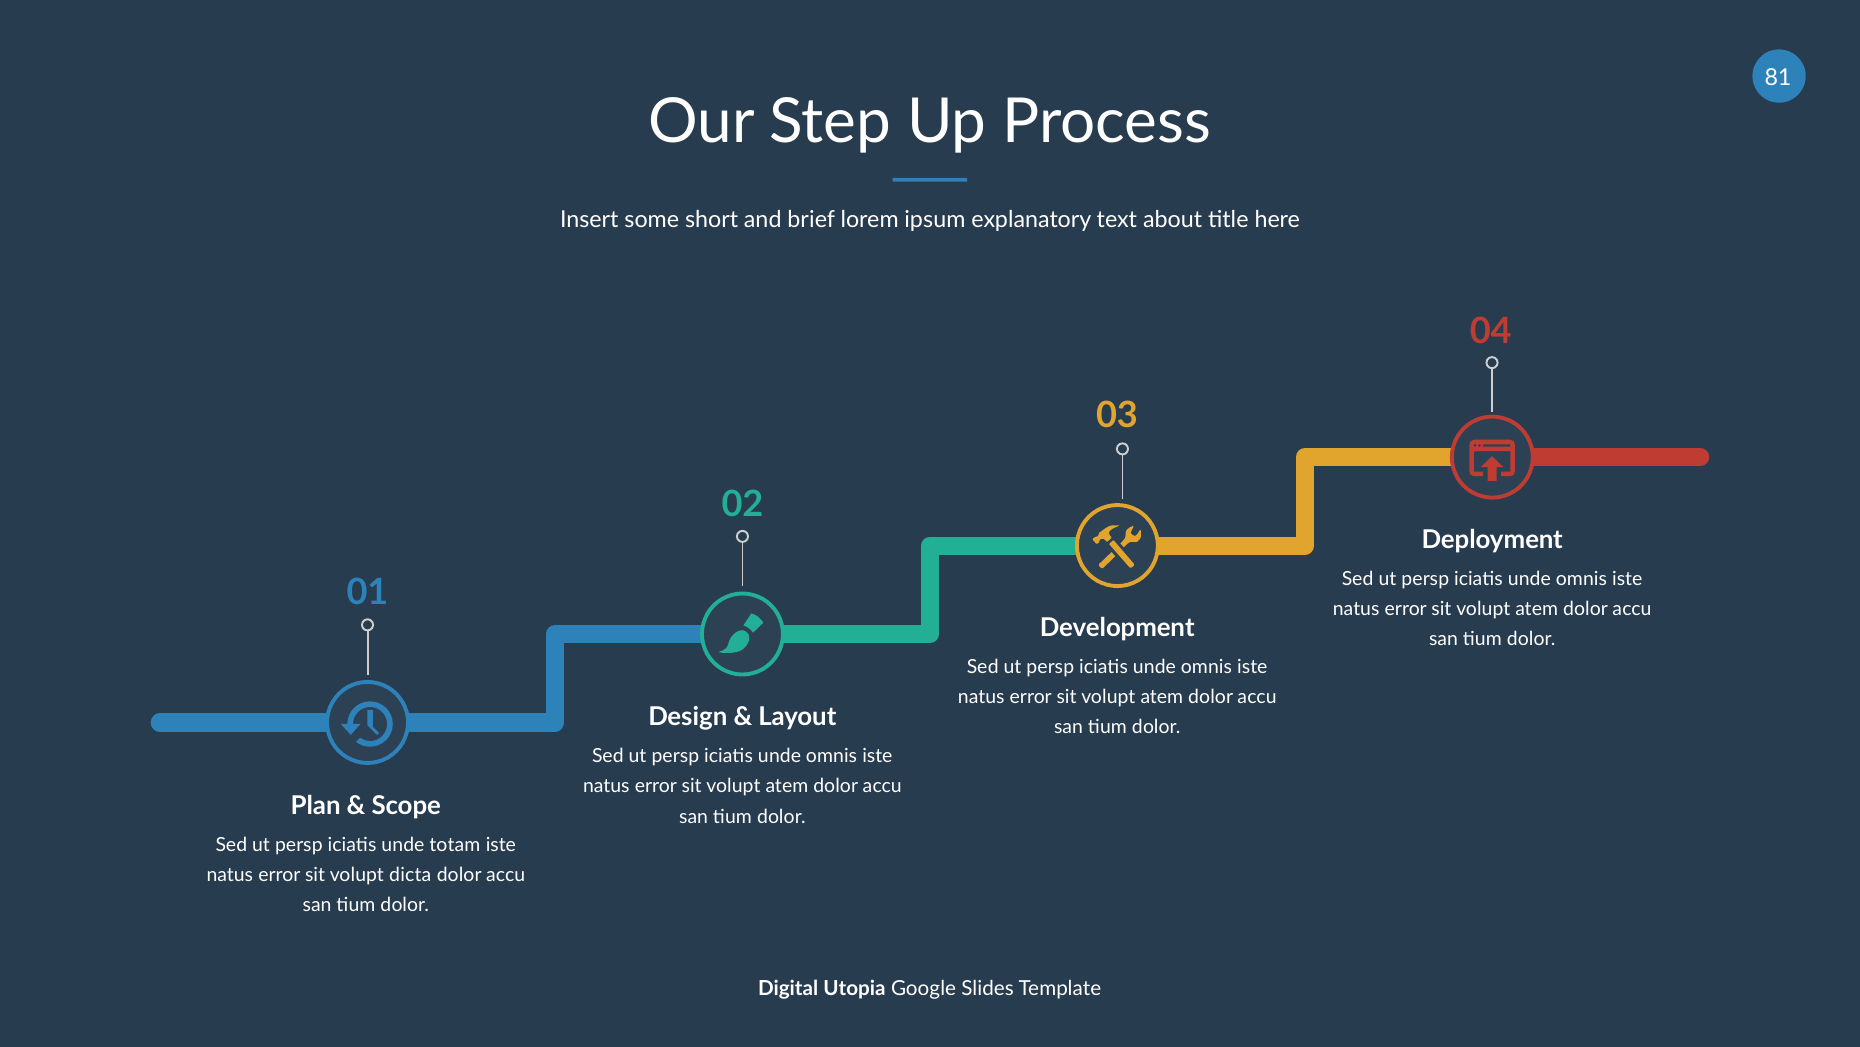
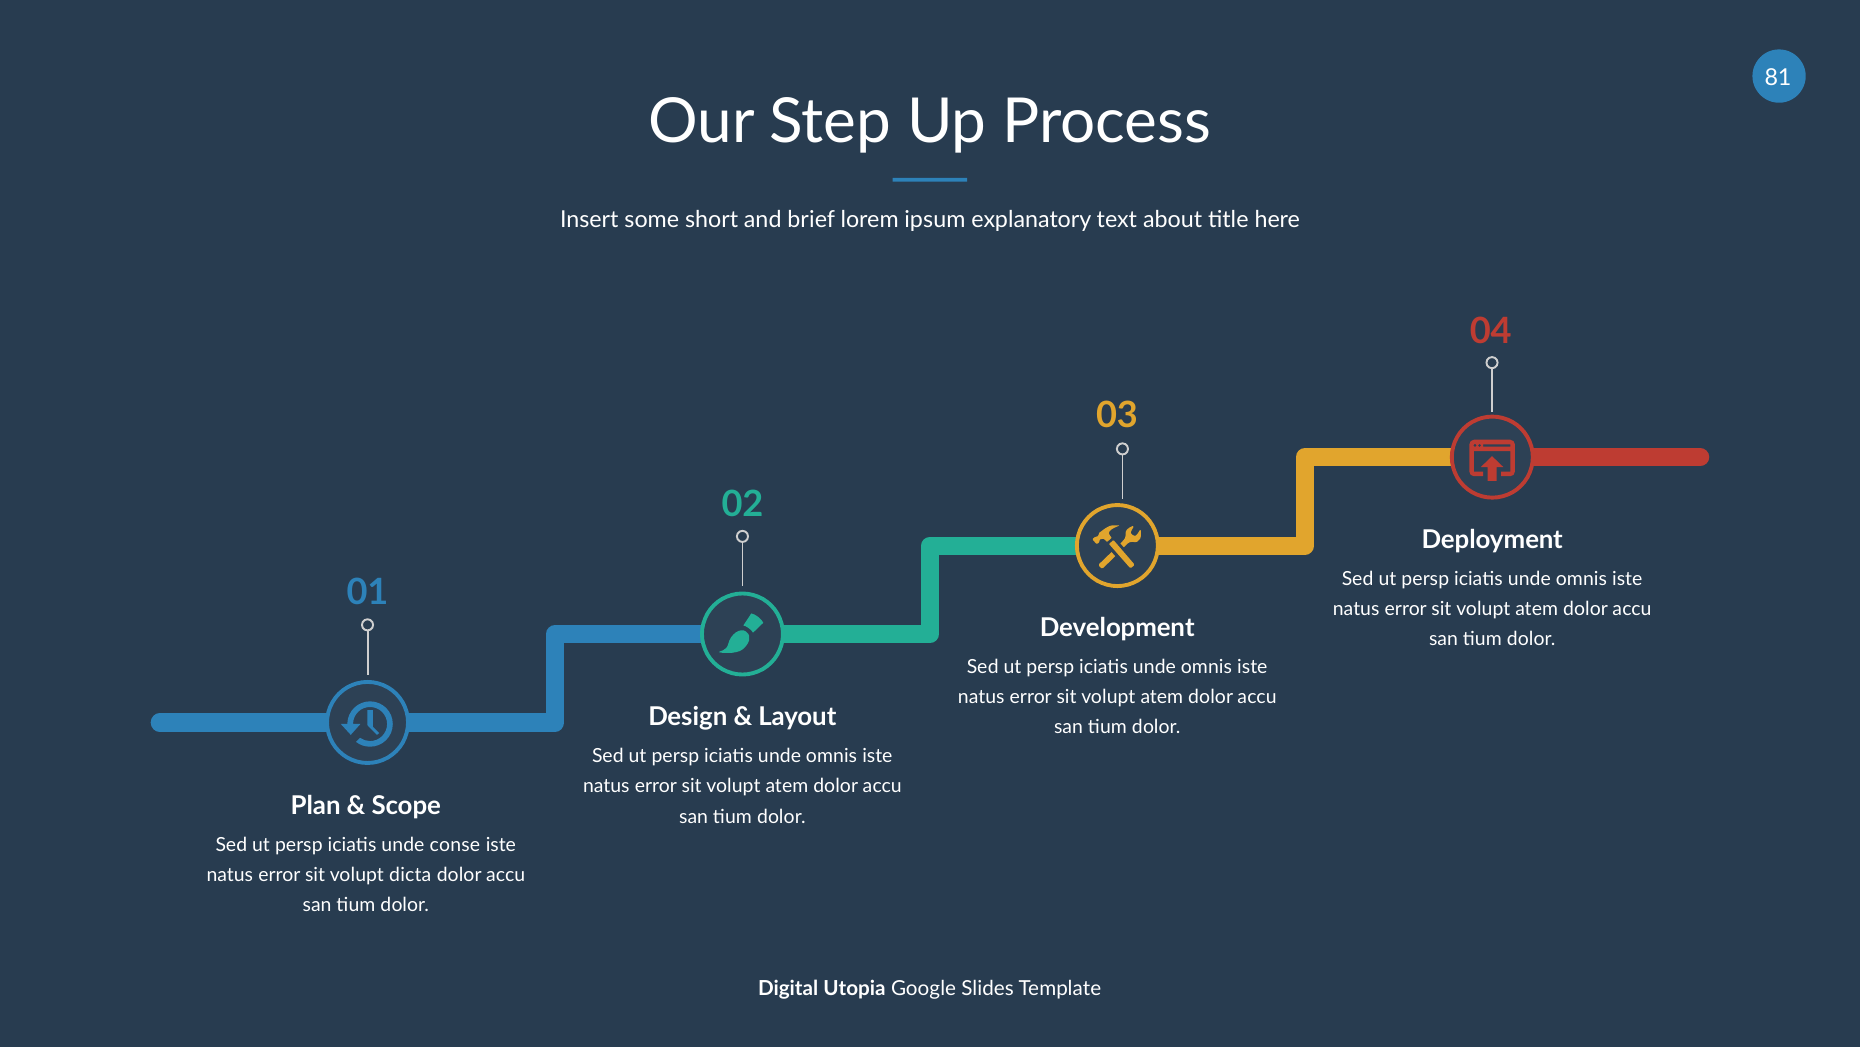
totam: totam -> conse
